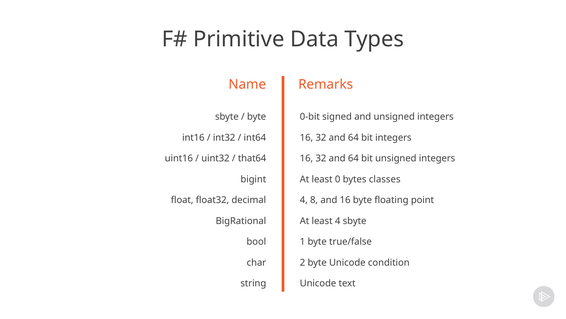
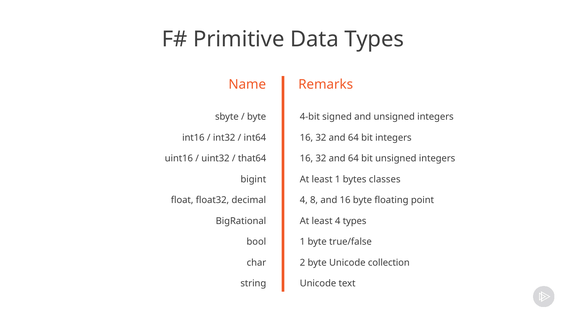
0-bit: 0-bit -> 4-bit
least 0: 0 -> 1
4 sbyte: sbyte -> types
condition: condition -> collection
